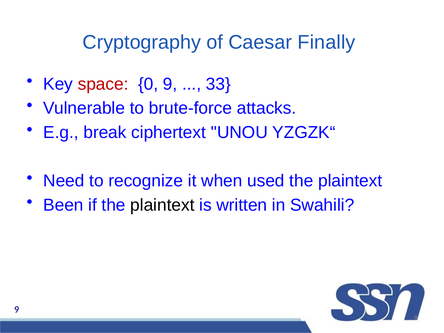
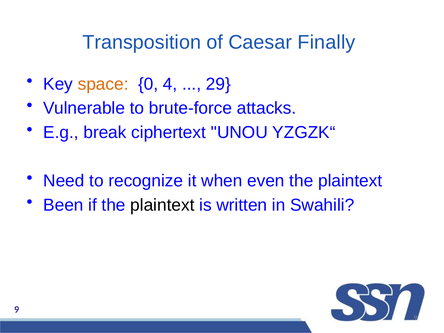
Cryptography: Cryptography -> Transposition
space colour: red -> orange
0 9: 9 -> 4
33: 33 -> 29
used: used -> even
